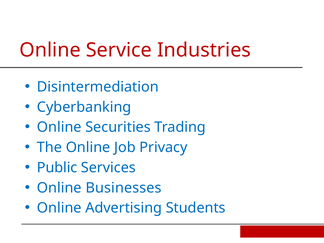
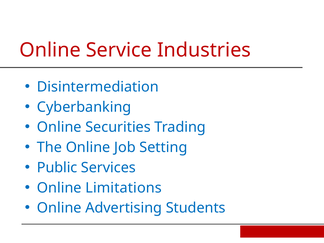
Privacy: Privacy -> Setting
Businesses: Businesses -> Limitations
